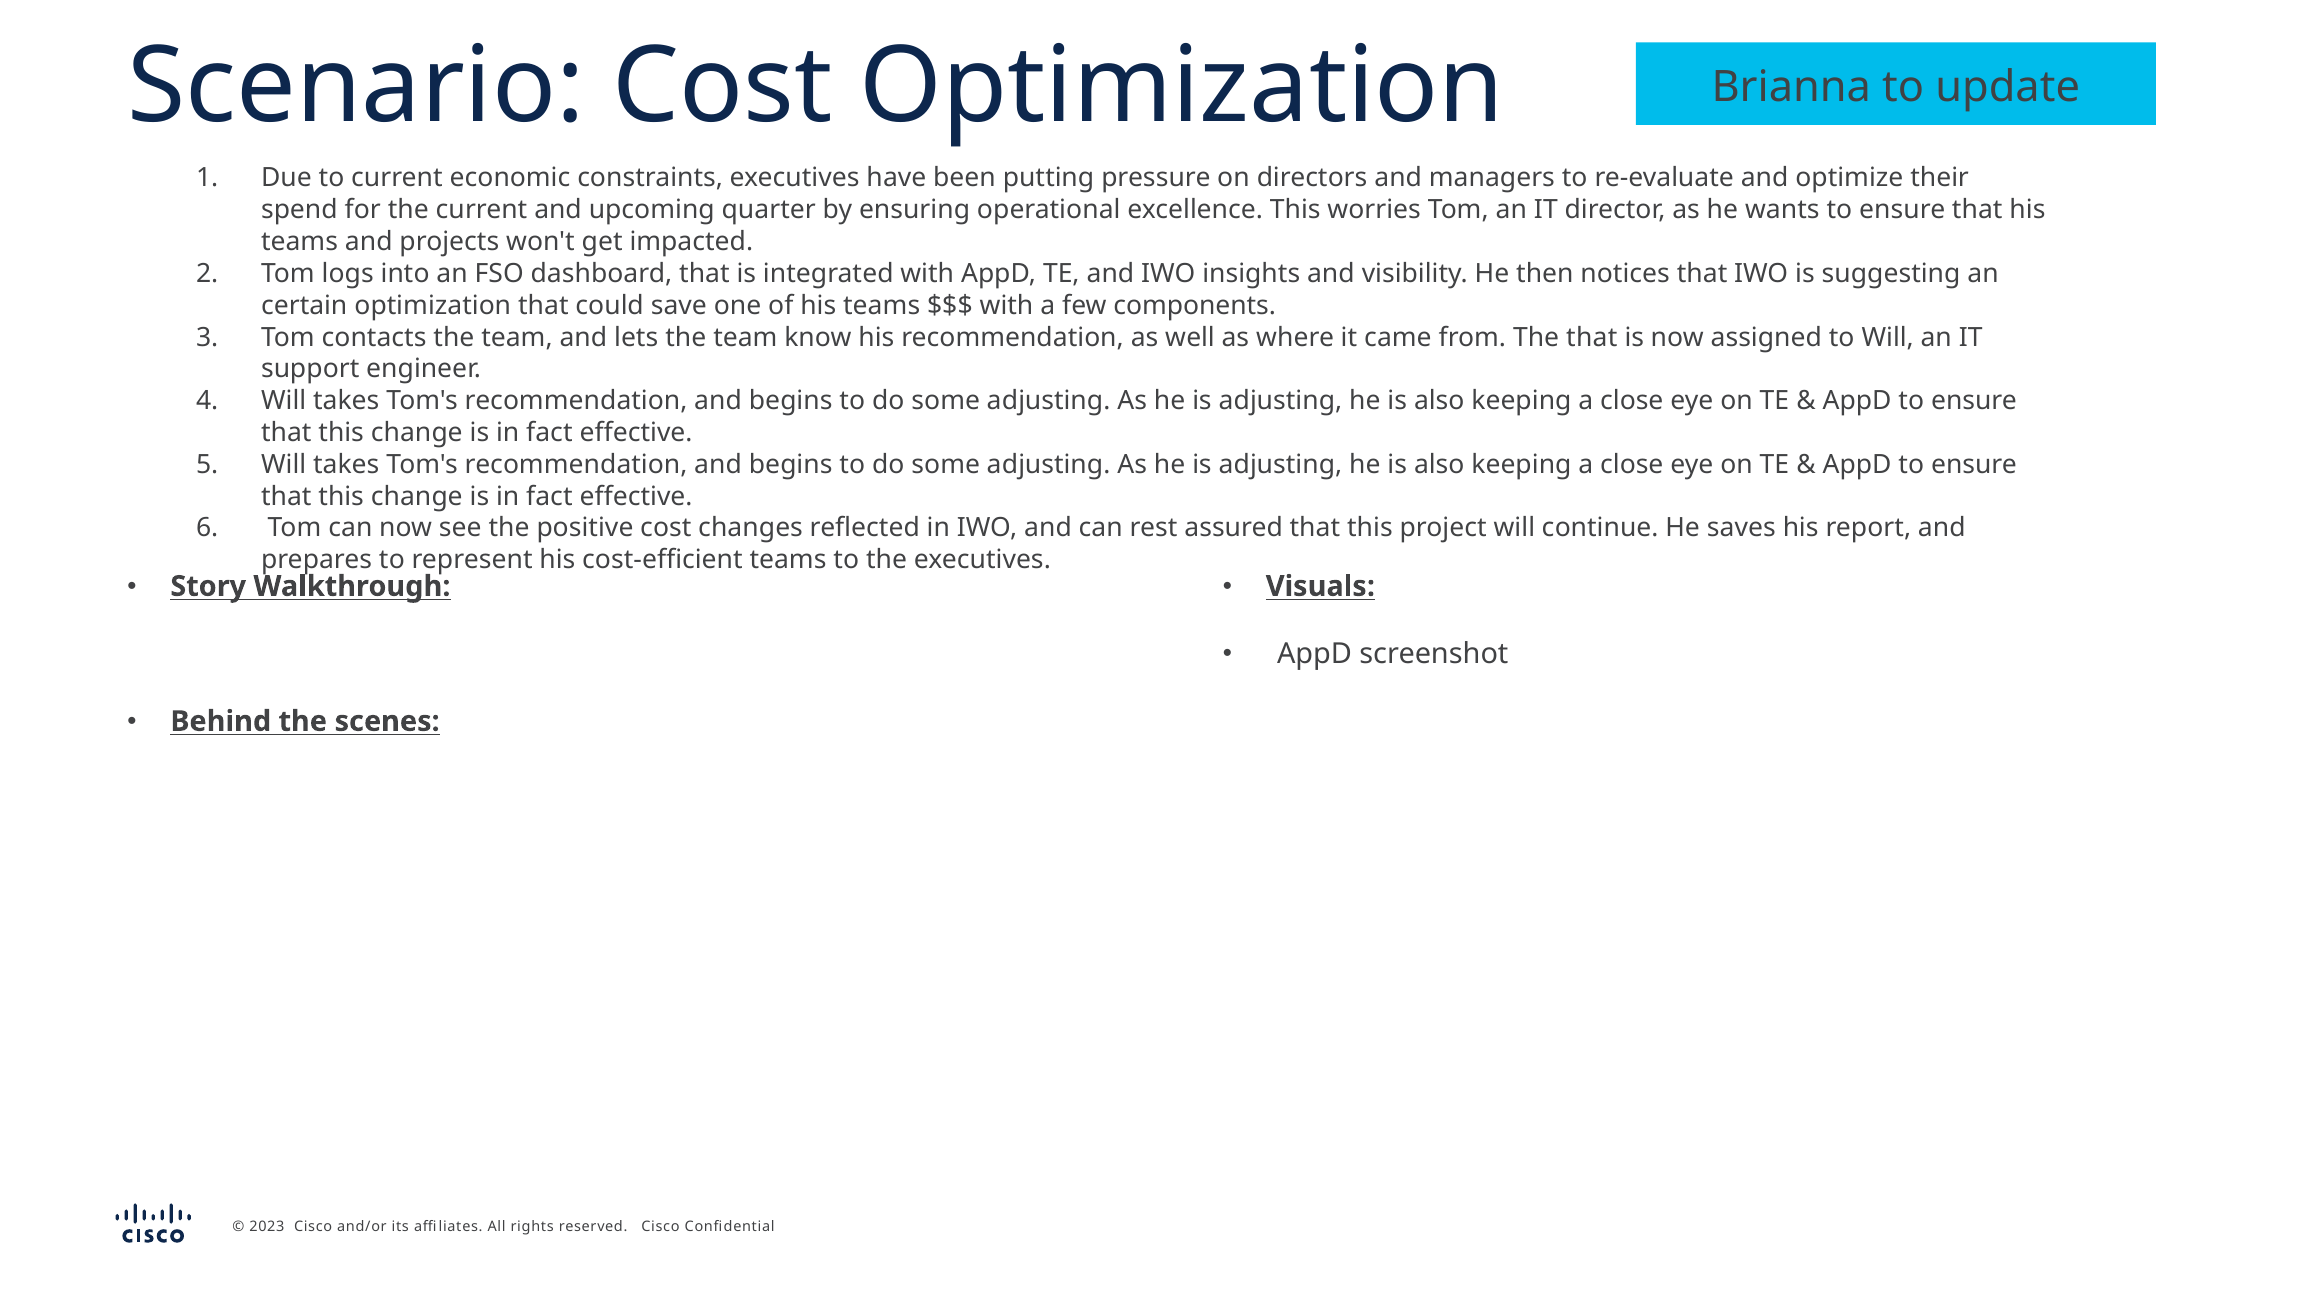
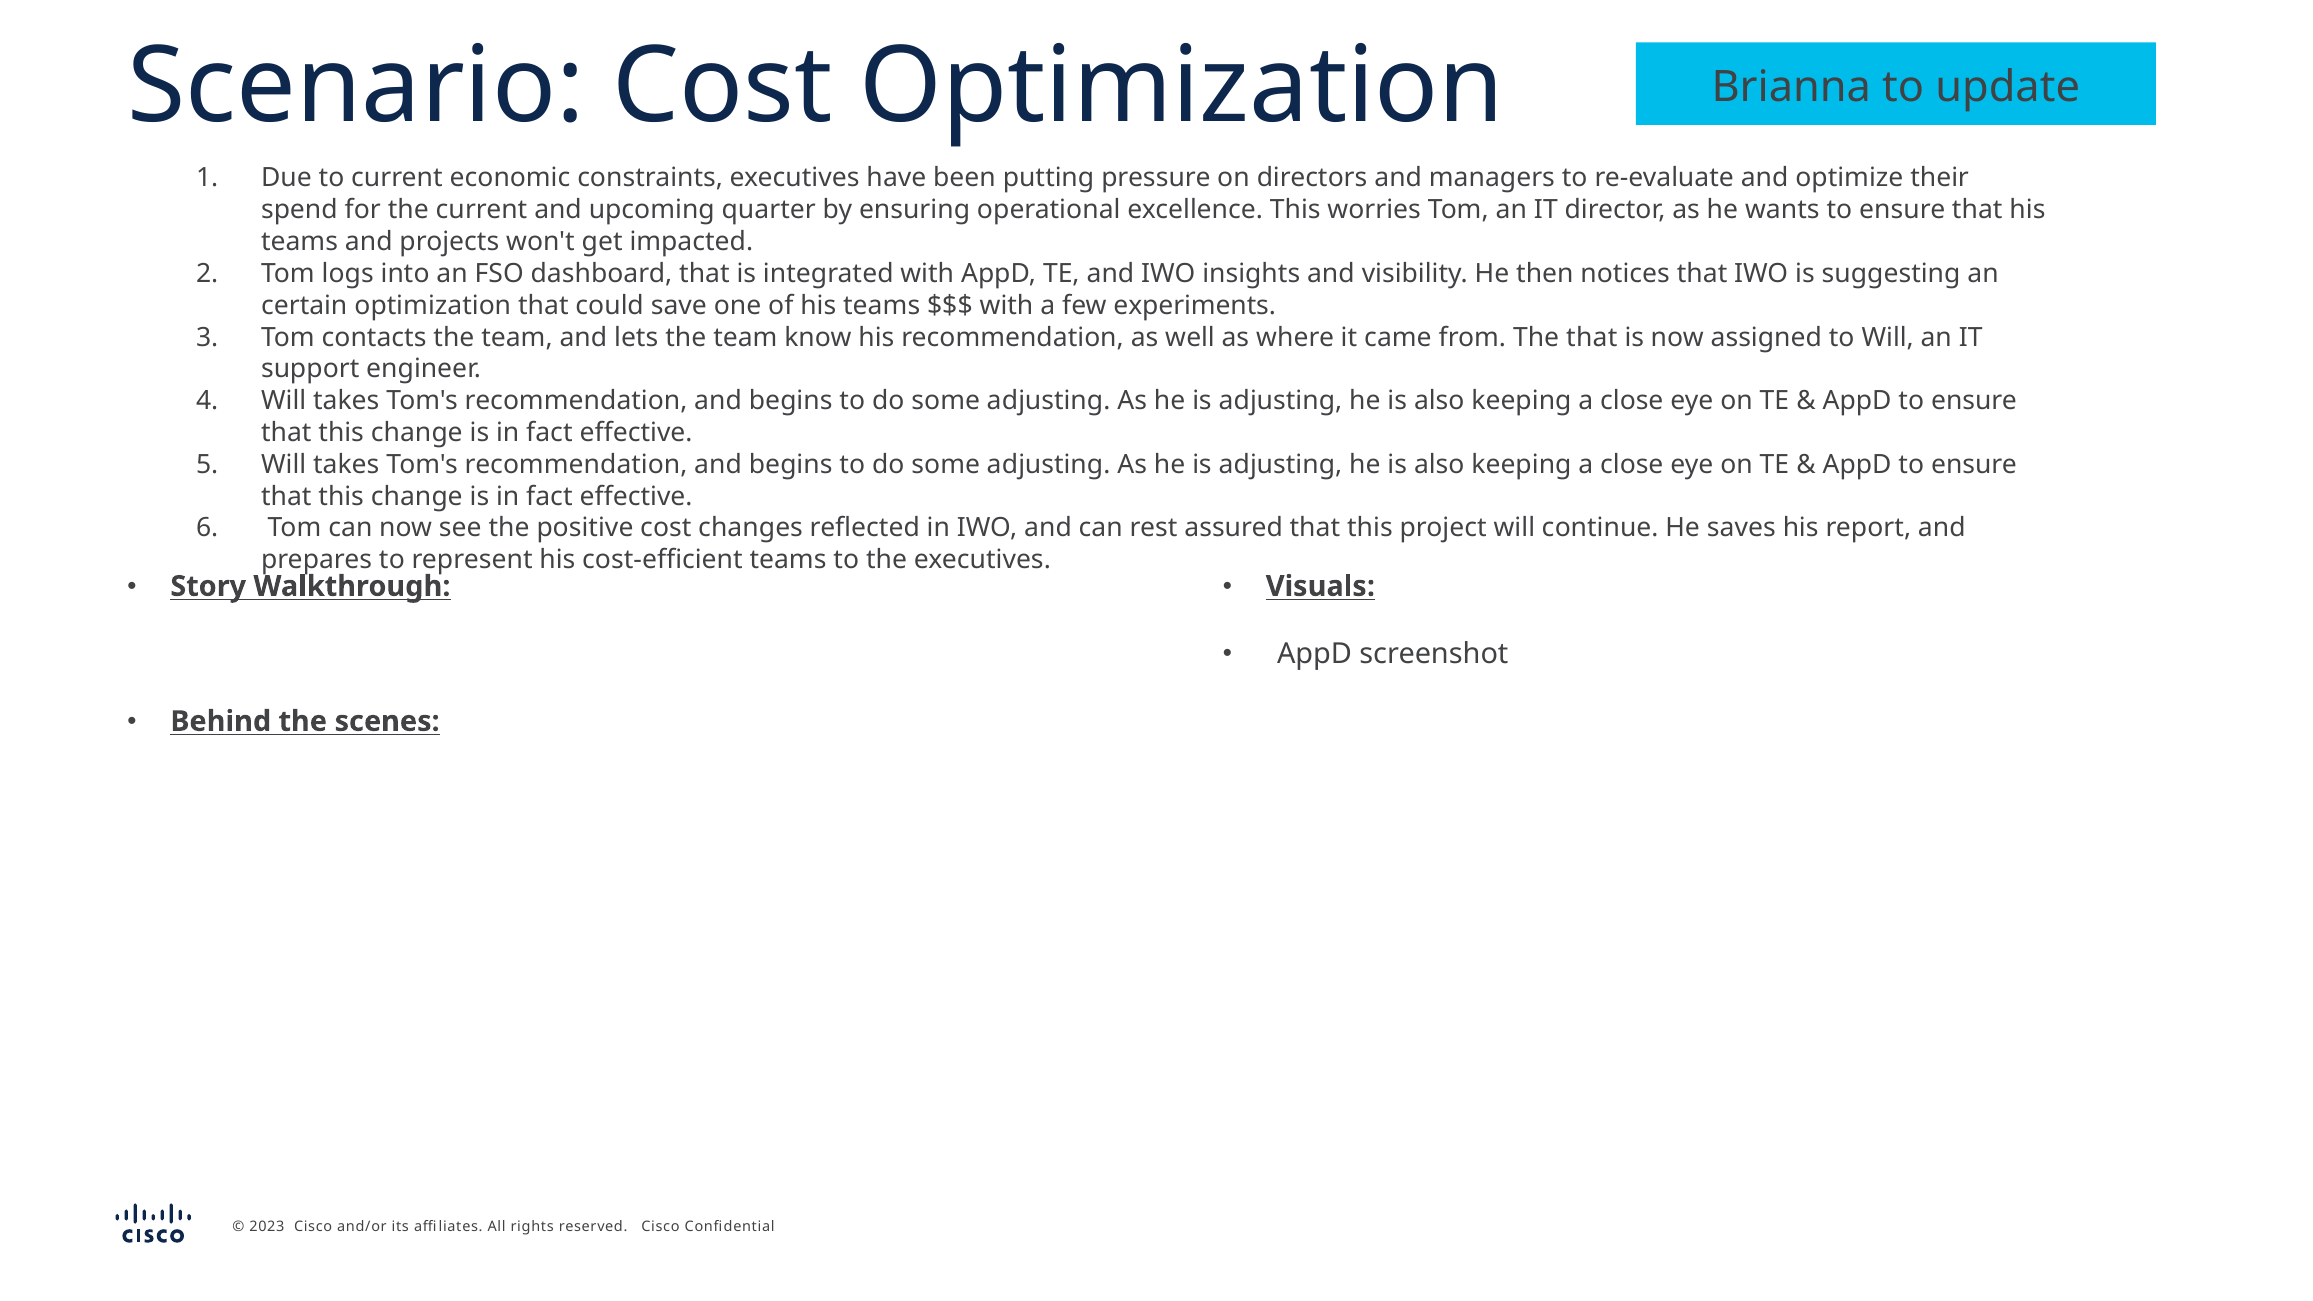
components: components -> experiments
